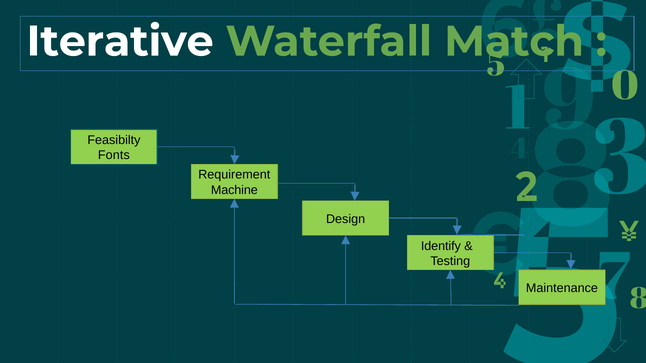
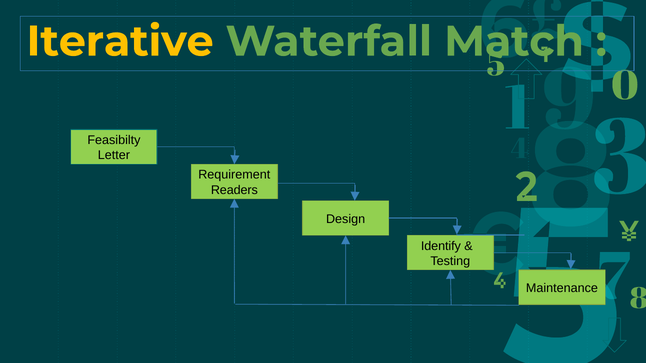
Iterative colour: white -> yellow
Fonts: Fonts -> Letter
Machine: Machine -> Readers
